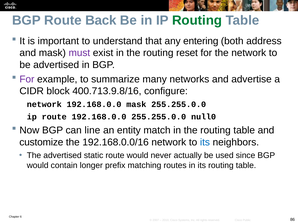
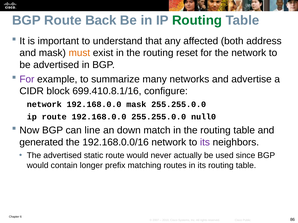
entering: entering -> affected
must colour: purple -> orange
400.713.9.8/16: 400.713.9.8/16 -> 699.410.8.1/16
entity: entity -> down
customize: customize -> generated
its at (205, 142) colour: blue -> purple
